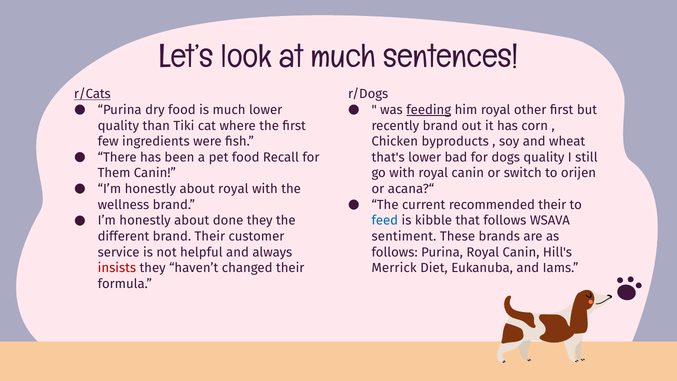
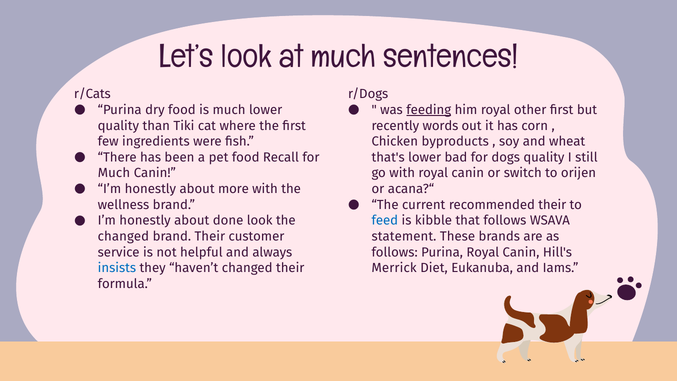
r/Cats underline: present -> none
recently brand: brand -> words
Them at (114, 173): Them -> Much
about royal: royal -> more
done they: they -> look
different at (124, 236): different -> changed
sentiment: sentiment -> statement
insists colour: red -> blue
